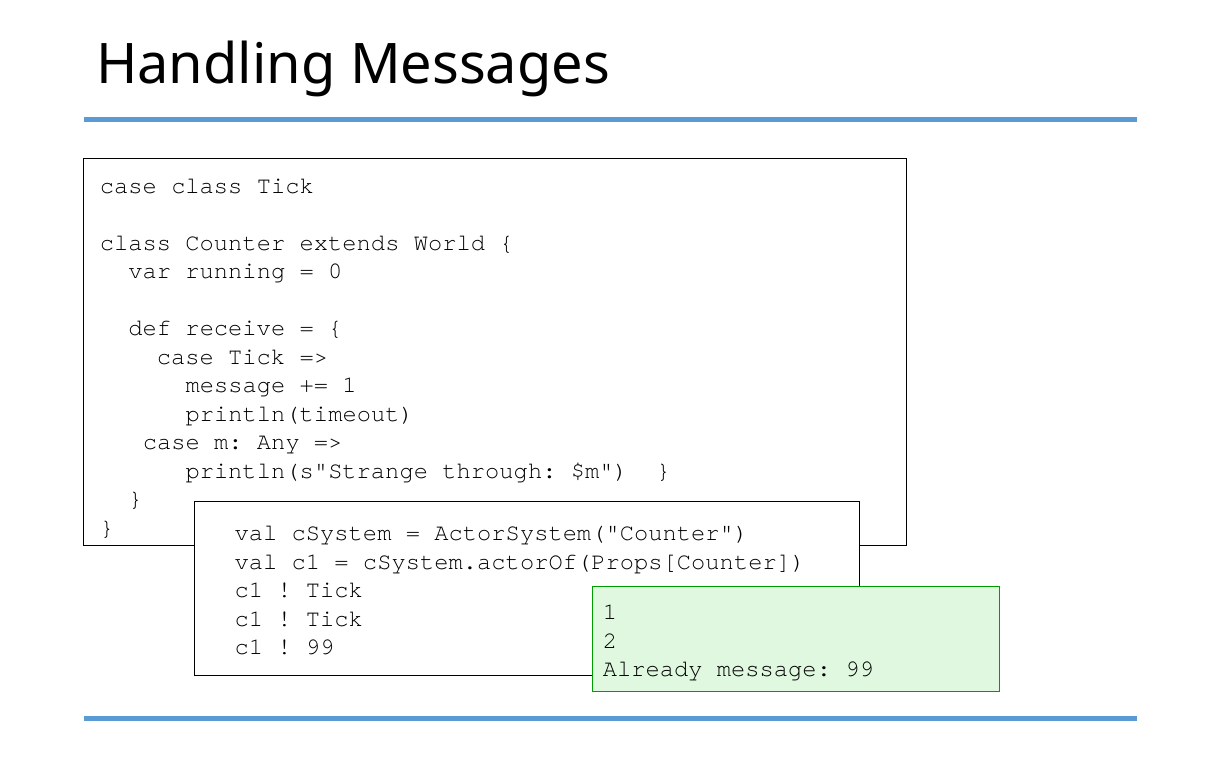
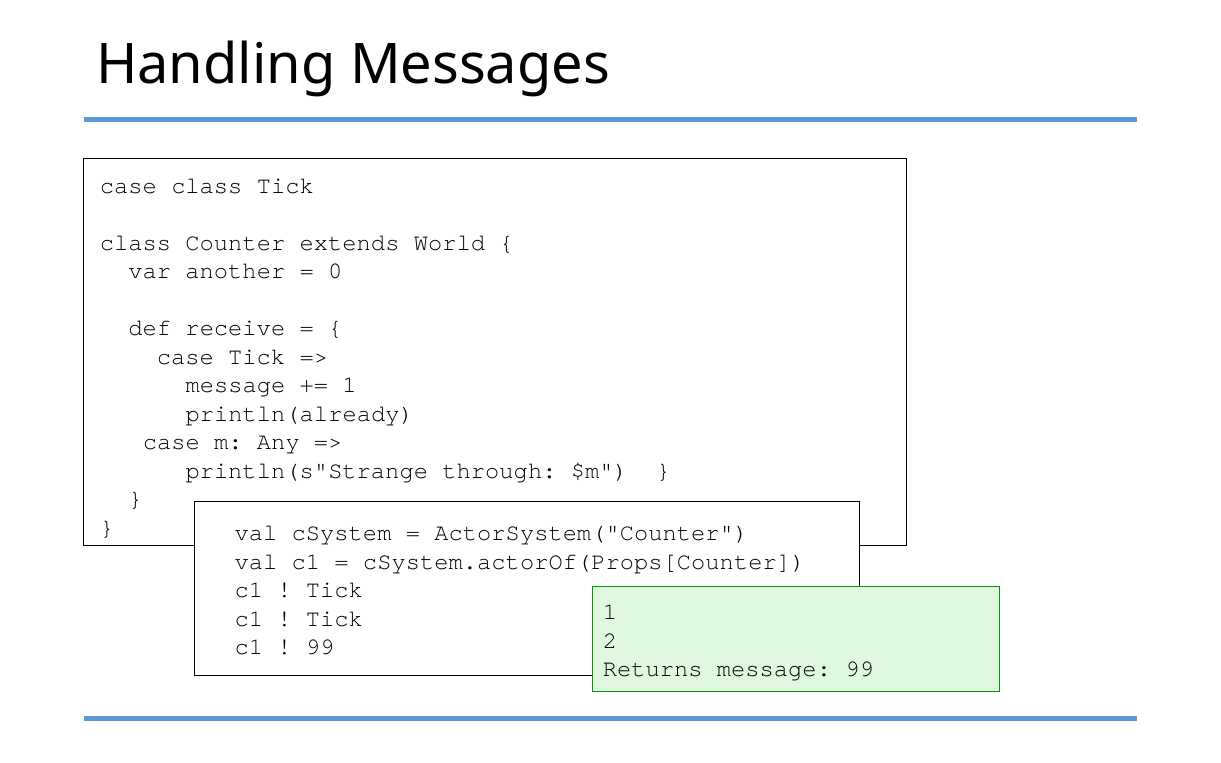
running: running -> another
println(timeout: println(timeout -> println(already
Already: Already -> Returns
